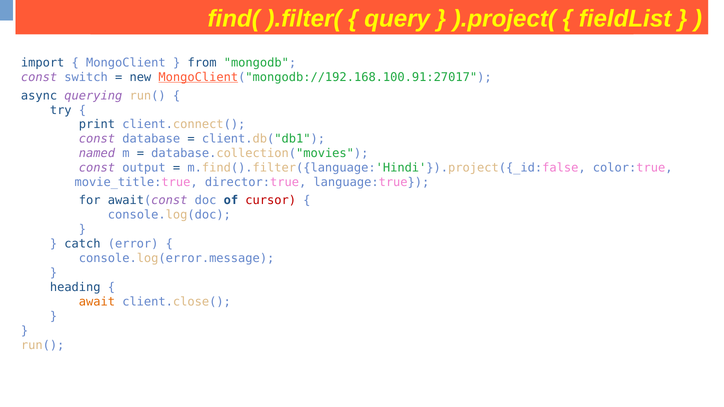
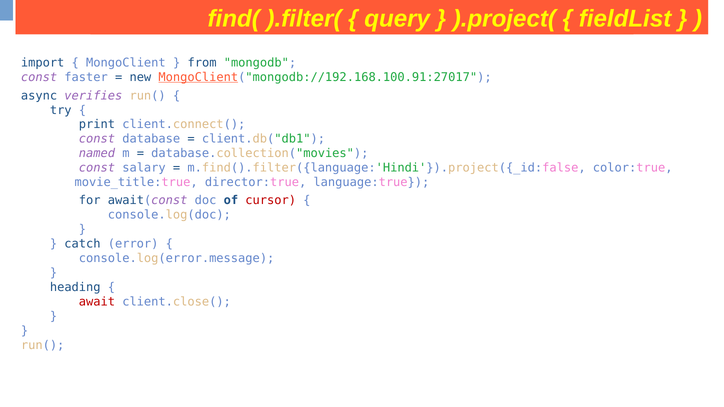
switch: switch -> faster
querying: querying -> verifies
output: output -> salary
await colour: orange -> red
